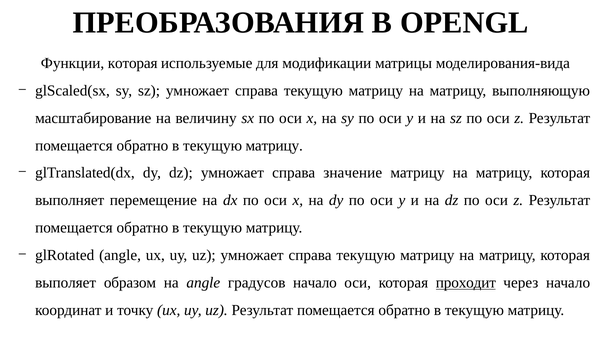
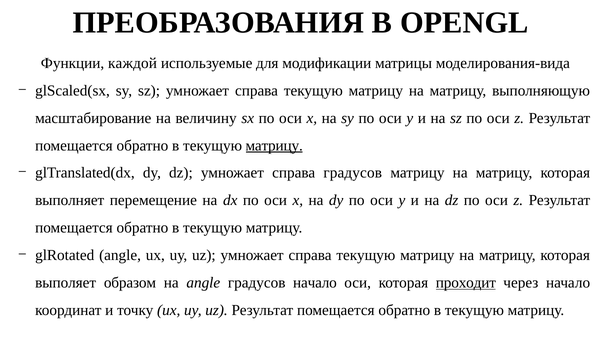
Функции которая: которая -> каждой
матрицу at (274, 145) underline: none -> present
справа значение: значение -> градусов
